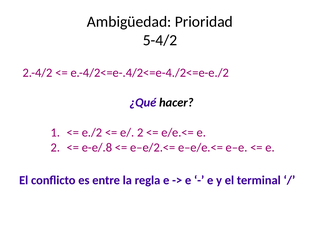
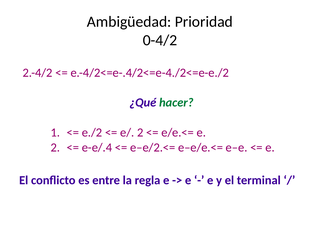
5-4/2: 5-4/2 -> 0-4/2
hacer colour: black -> green
e-e/.8: e-e/.8 -> e-e/.4
